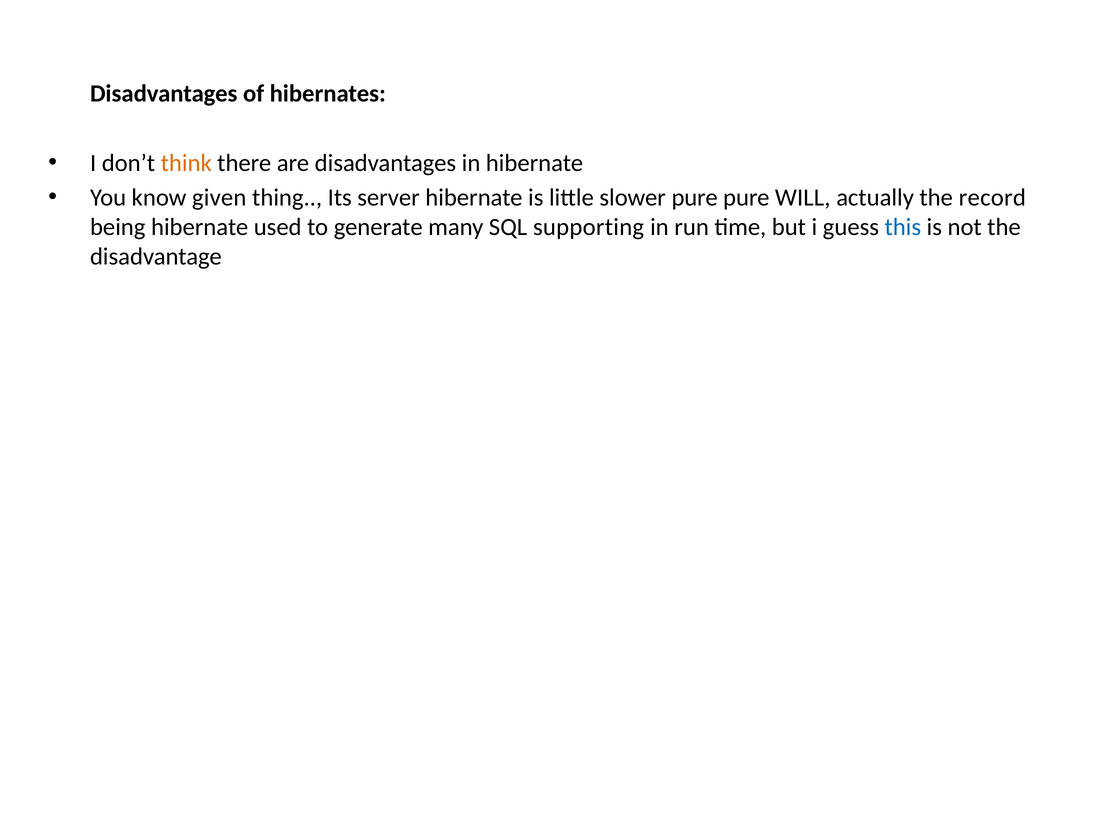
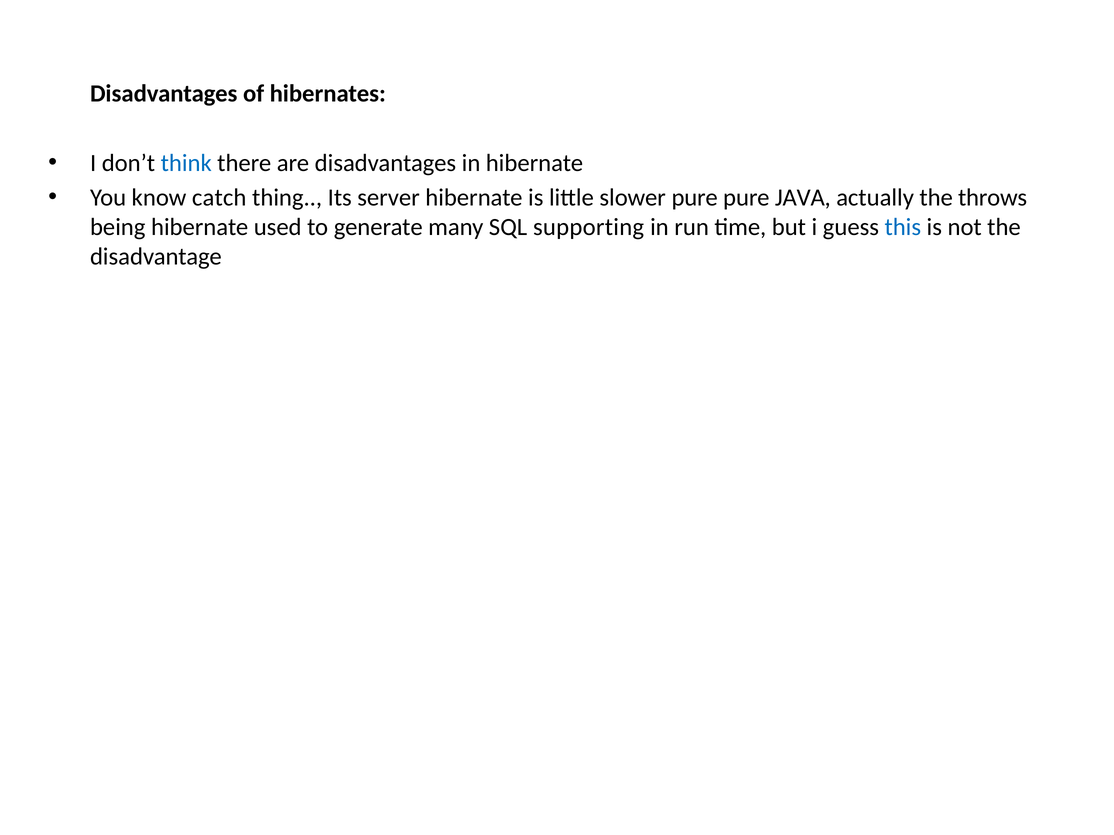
think colour: orange -> blue
given: given -> catch
WILL: WILL -> JAVA
record: record -> throws
